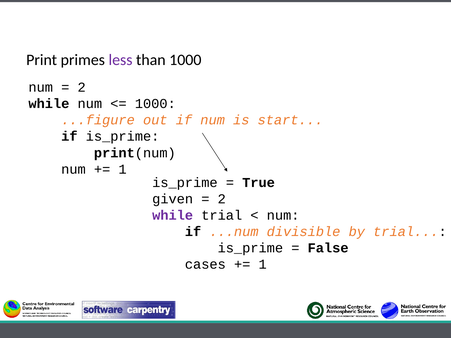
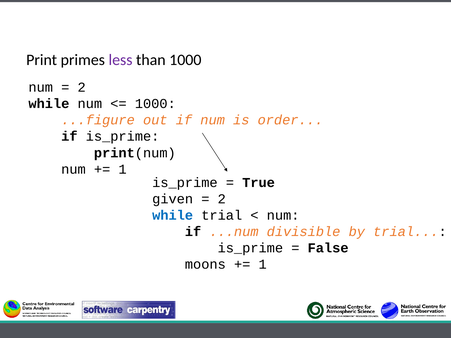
start: start -> order
while at (173, 216) colour: purple -> blue
cases: cases -> moons
